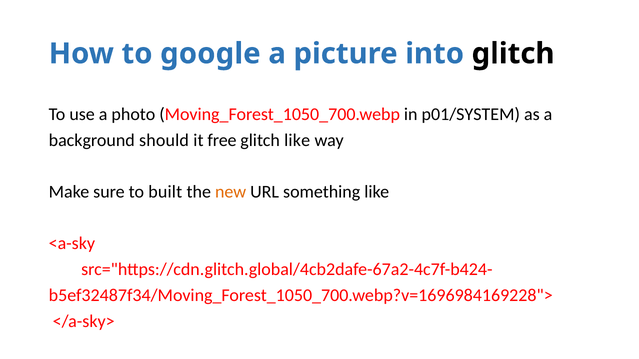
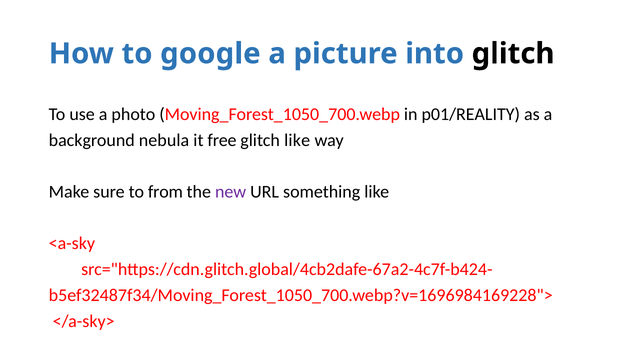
p01/SYSTEM: p01/SYSTEM -> p01/REALITY
should: should -> nebula
built: built -> from
new colour: orange -> purple
